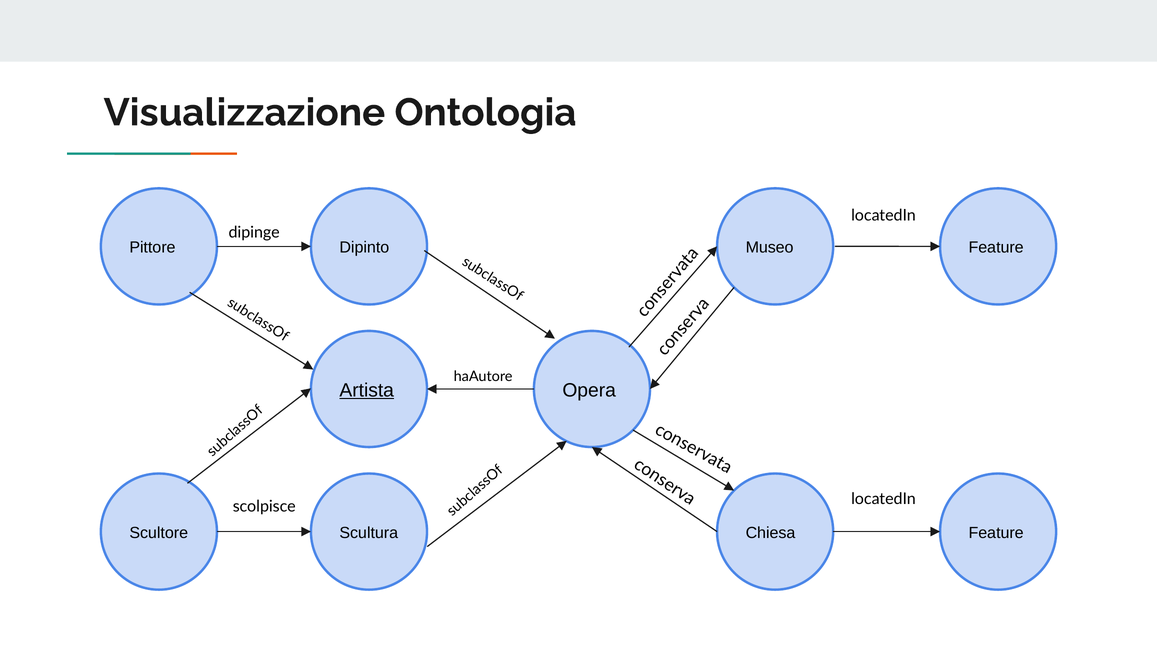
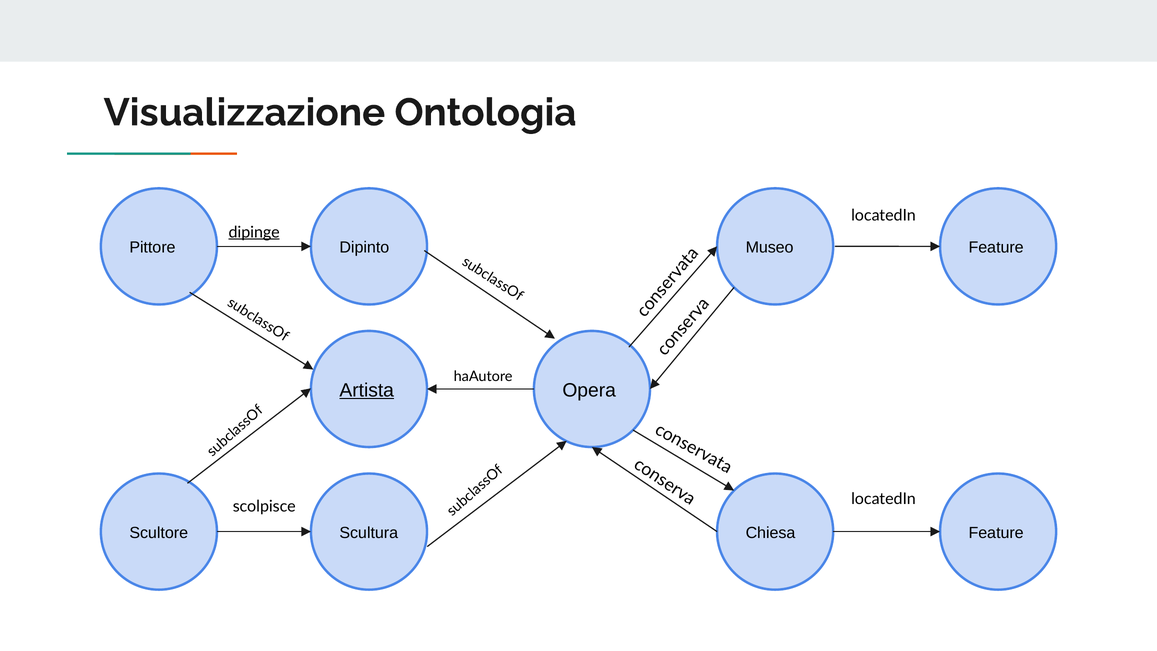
dipinge underline: none -> present
